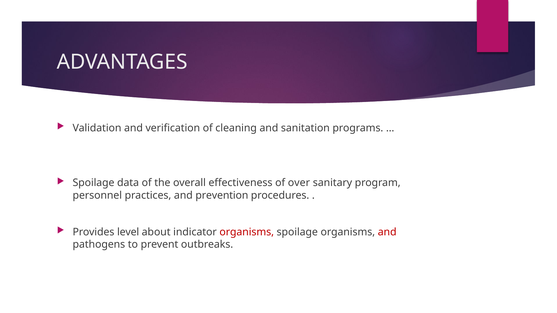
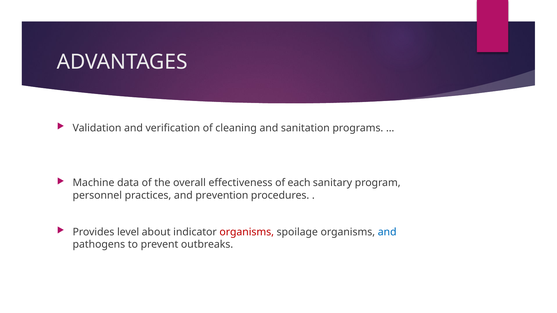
Spoilage at (94, 183): Spoilage -> Machine
over: over -> each
and at (387, 232) colour: red -> blue
